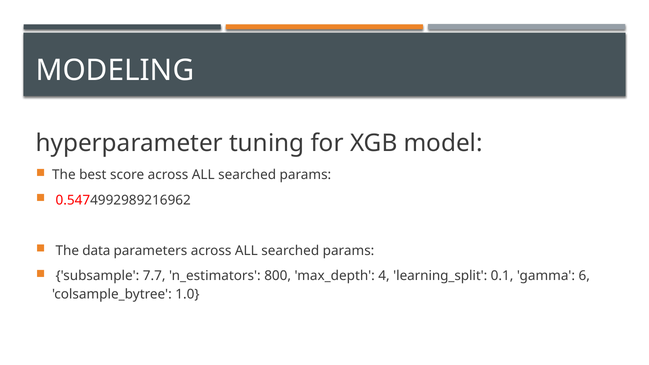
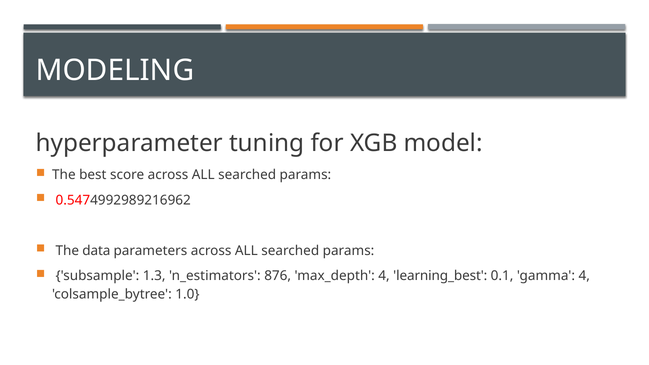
7.7: 7.7 -> 1.3
800: 800 -> 876
learning_split: learning_split -> learning_best
gamma 6: 6 -> 4
